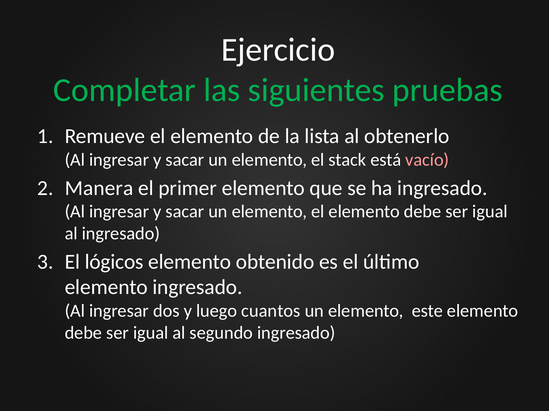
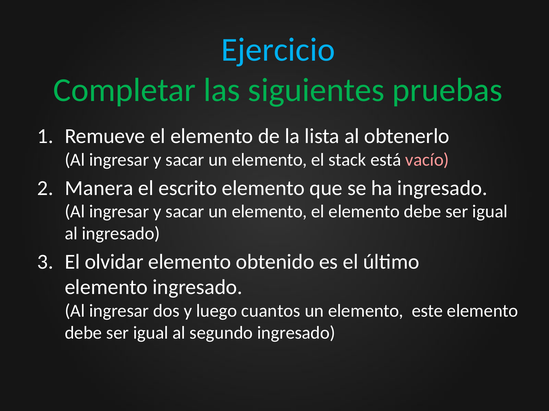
Ejercicio colour: white -> light blue
primer: primer -> escrito
lógicos: lógicos -> olvidar
